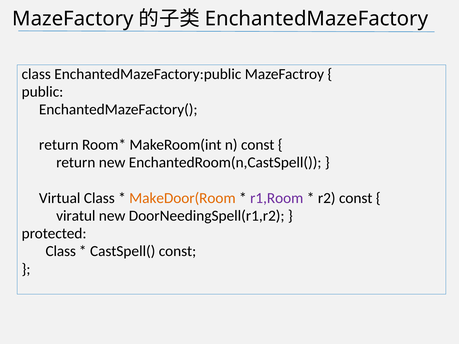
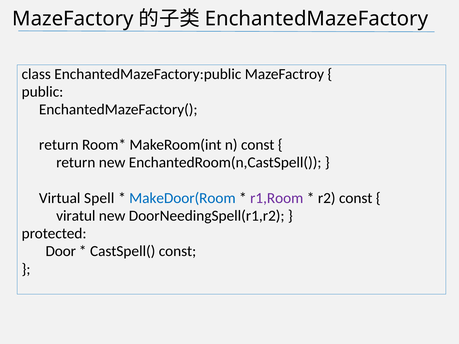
Virtual Class: Class -> Spell
MakeDoor(Room colour: orange -> blue
Class at (61, 251): Class -> Door
